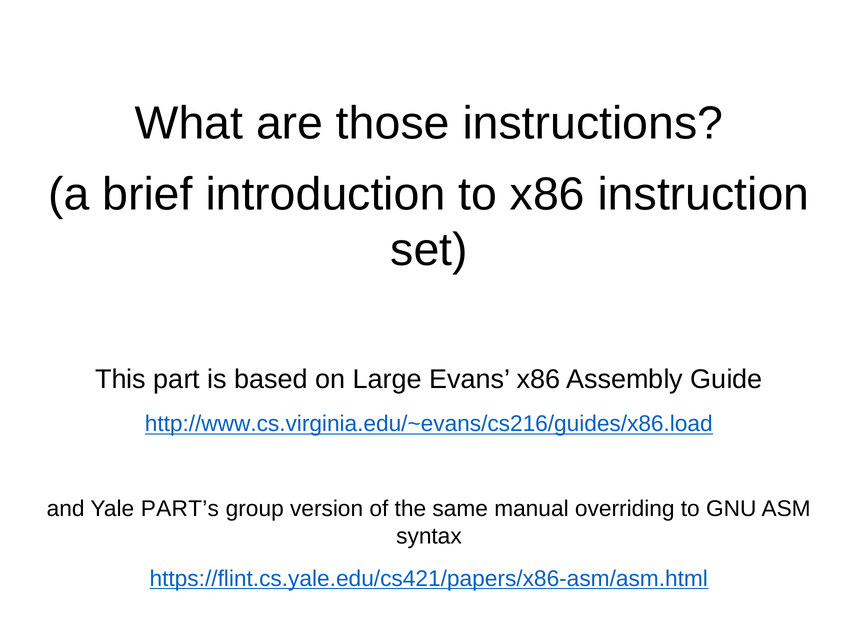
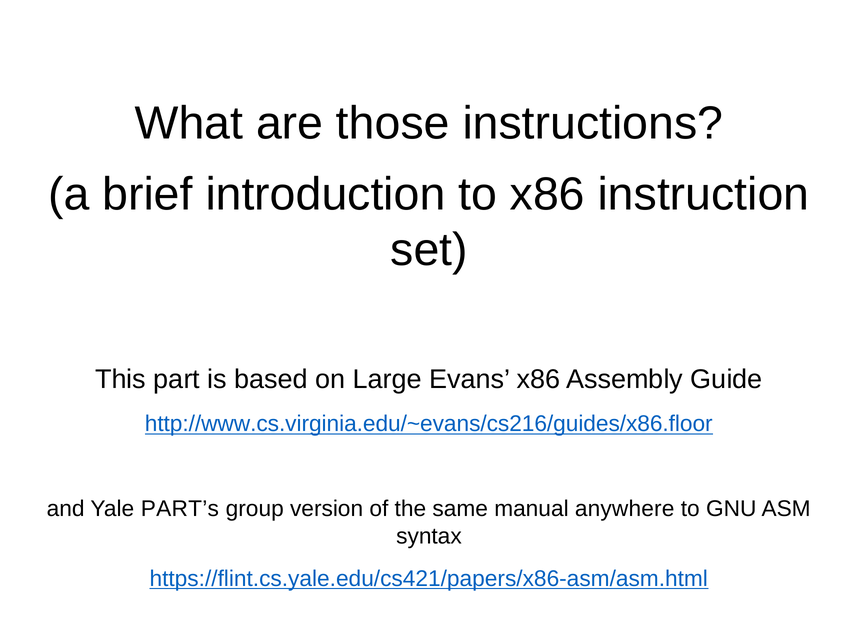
http://www.cs.virginia.edu/~evans/cs216/guides/x86.load: http://www.cs.virginia.edu/~evans/cs216/guides/x86.load -> http://www.cs.virginia.edu/~evans/cs216/guides/x86.floor
overriding: overriding -> anywhere
